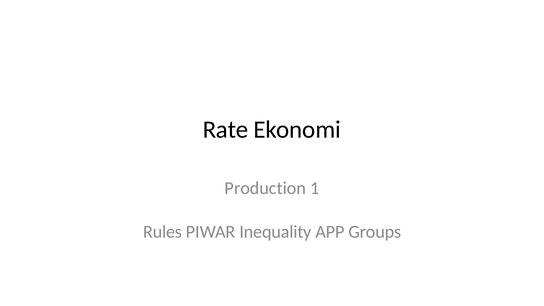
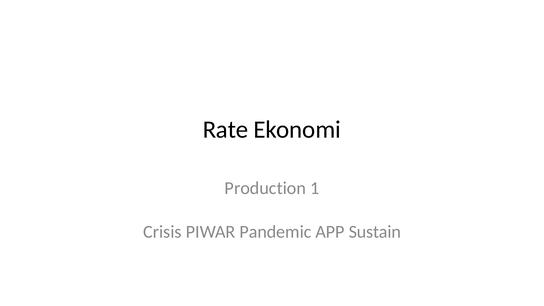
Rules: Rules -> Crisis
Inequality: Inequality -> Pandemic
Groups: Groups -> Sustain
